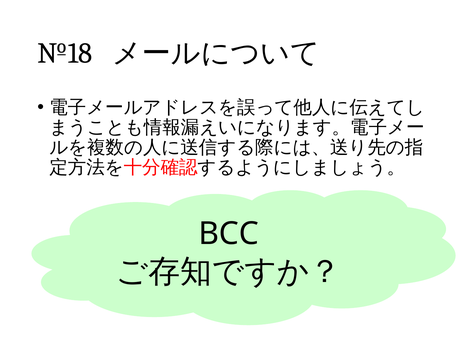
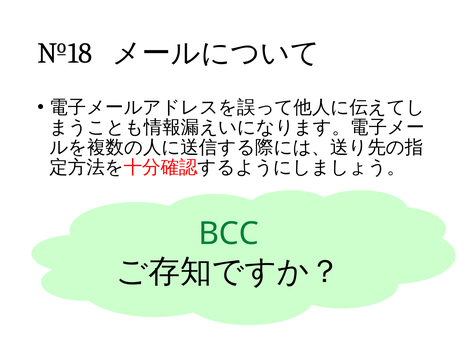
BCC colour: black -> green
